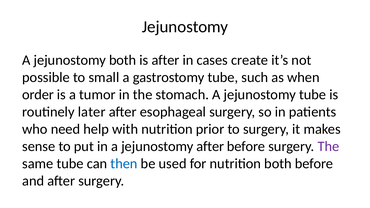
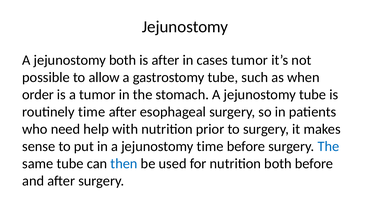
cases create: create -> tumor
small: small -> allow
routinely later: later -> time
jejunostomy after: after -> time
The at (328, 146) colour: purple -> blue
